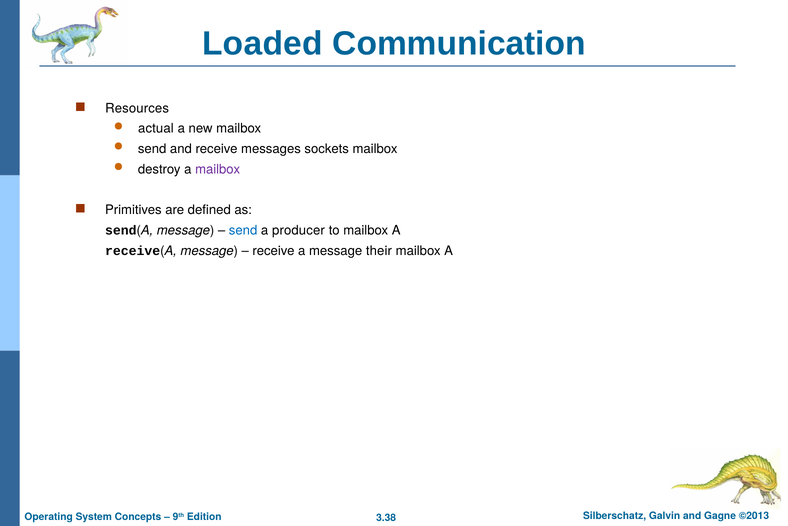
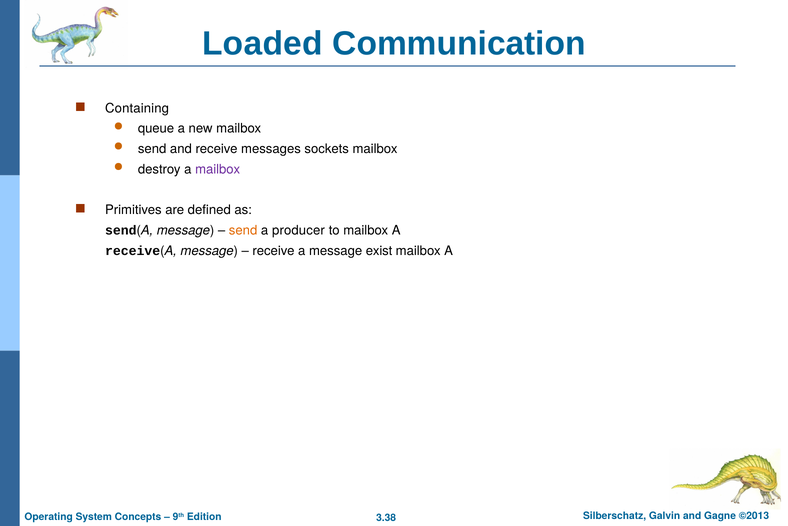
Resources: Resources -> Containing
actual: actual -> queue
send at (243, 230) colour: blue -> orange
their: their -> exist
